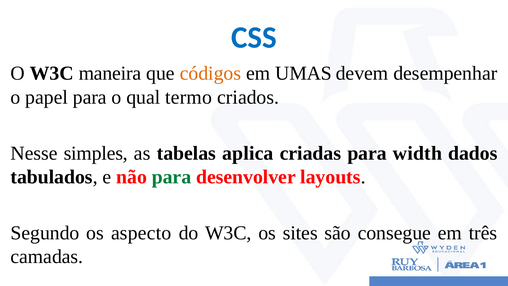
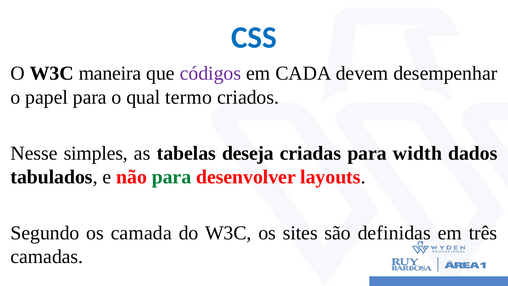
códigos colour: orange -> purple
UMAS: UMAS -> CADA
aplica: aplica -> deseja
aspecto: aspecto -> camada
consegue: consegue -> definidas
